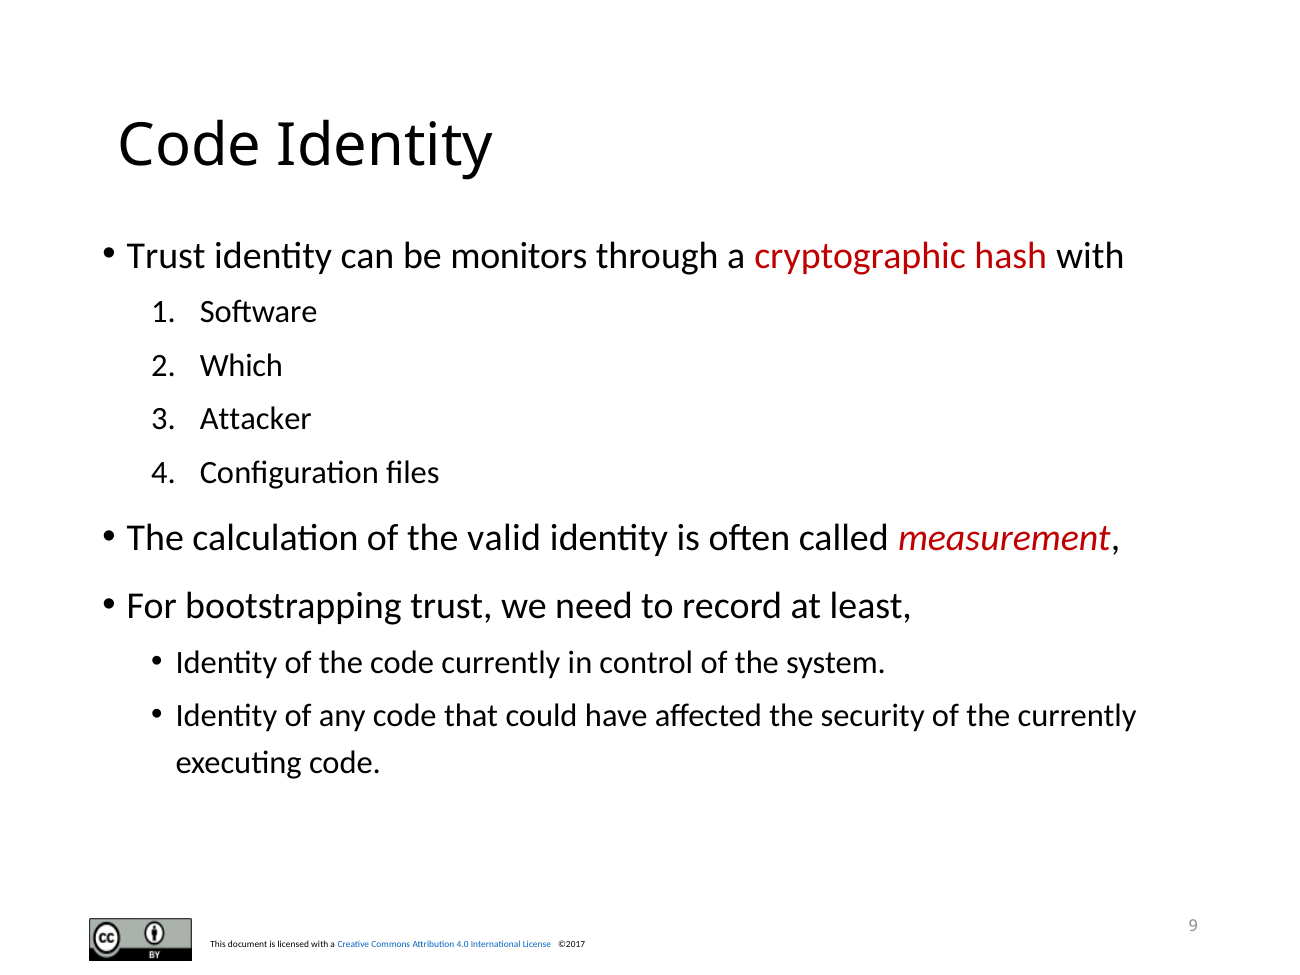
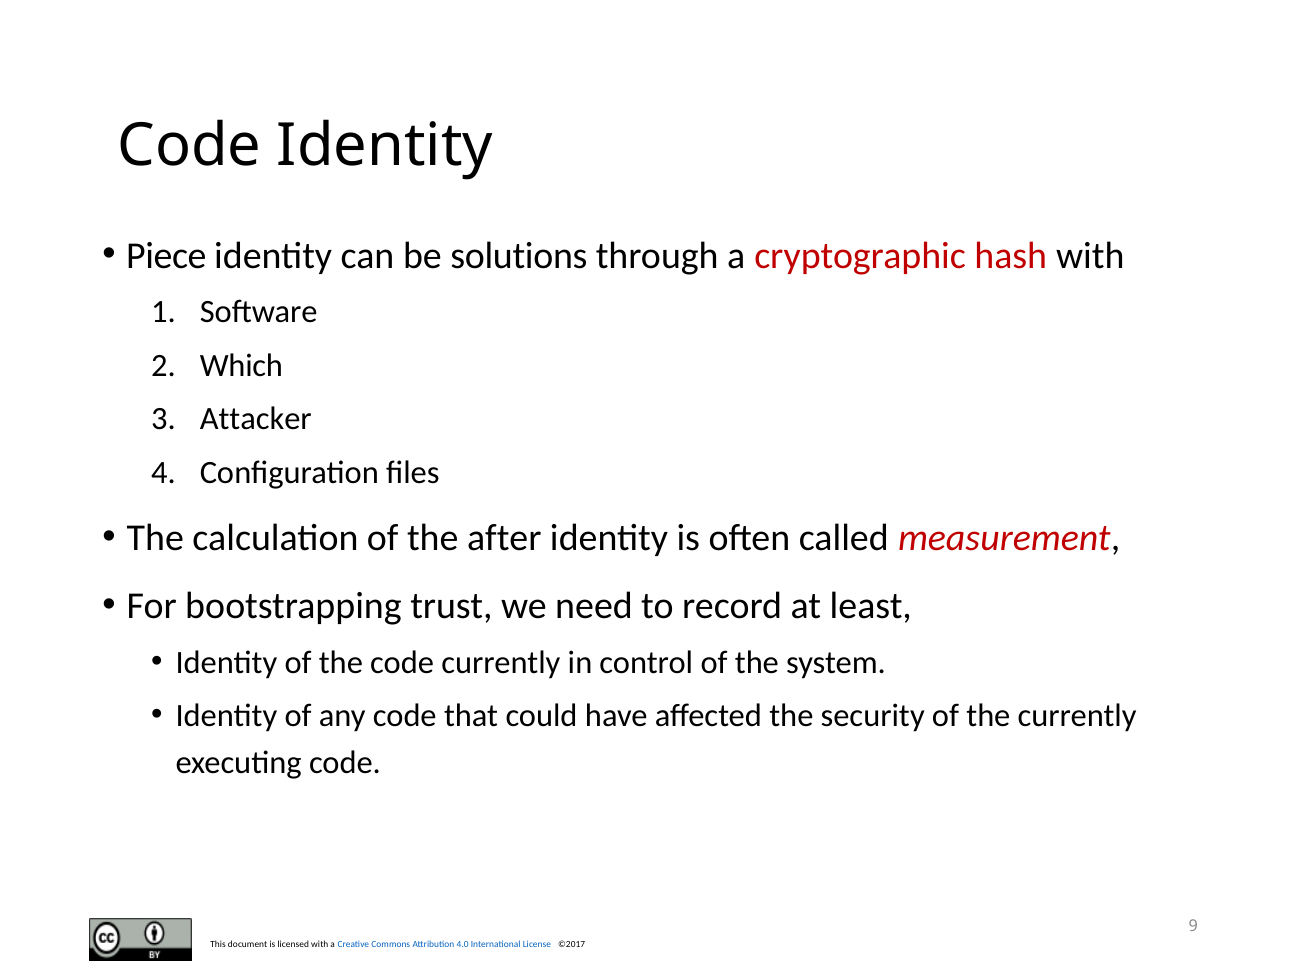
Trust at (166, 256): Trust -> Piece
monitors: monitors -> solutions
valid: valid -> after
